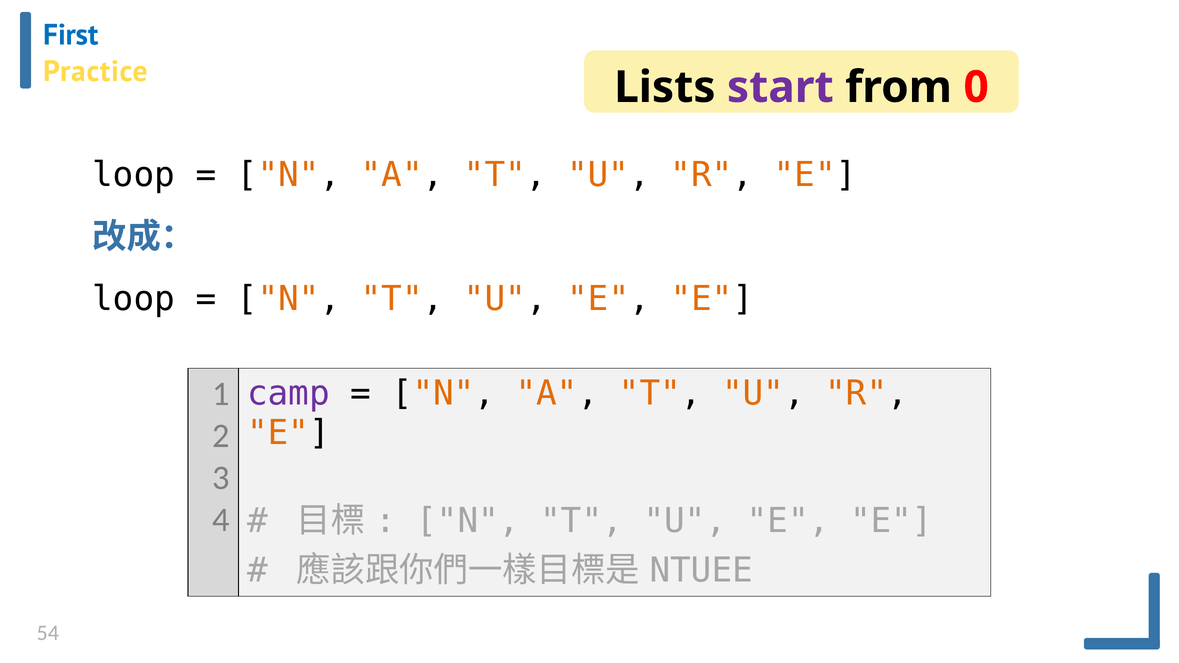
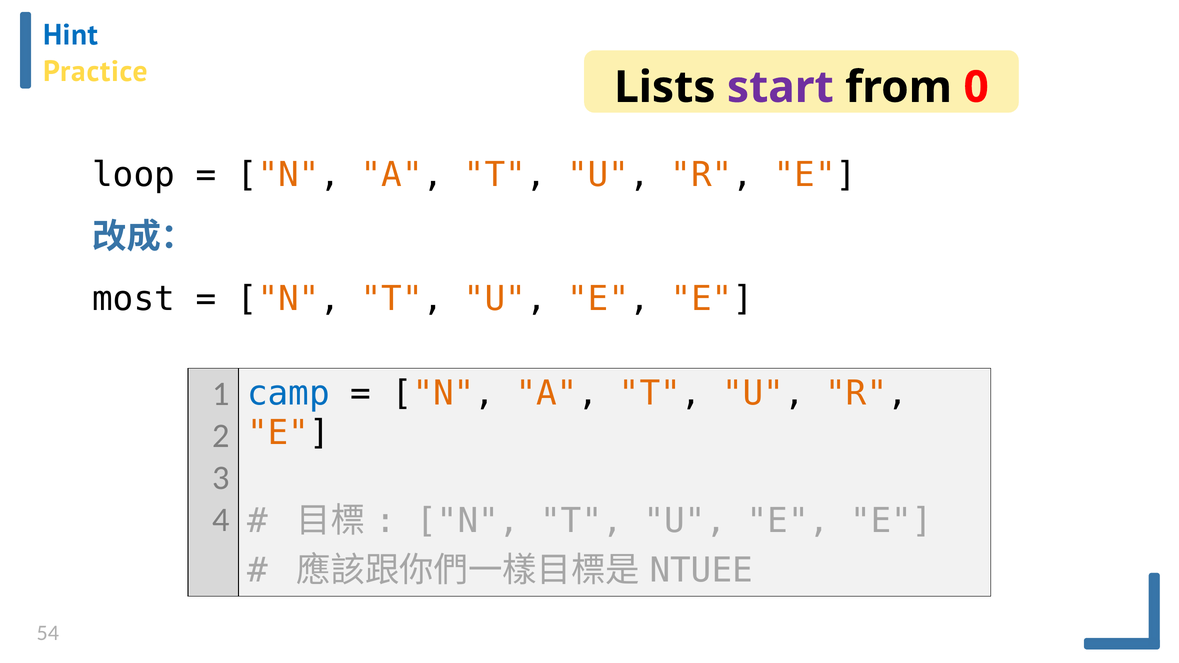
First: First -> Hint
loop at (134, 299): loop -> most
camp colour: purple -> blue
